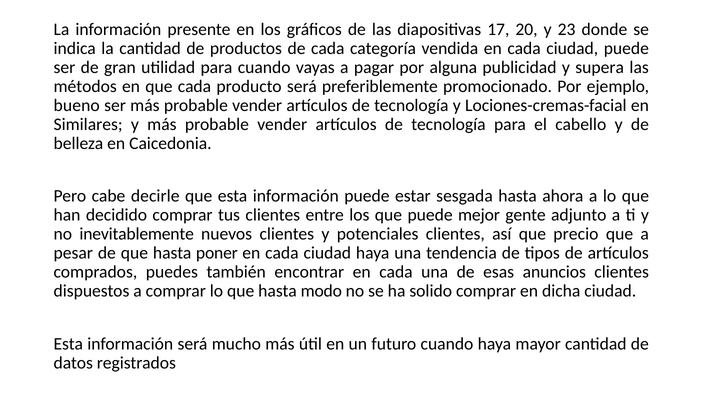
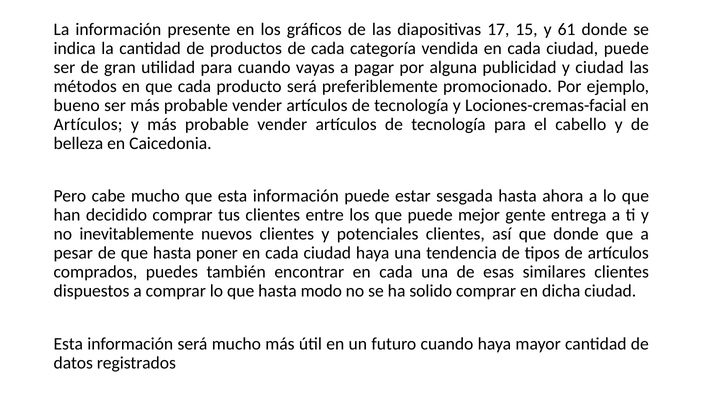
20: 20 -> 15
23: 23 -> 61
y supera: supera -> ciudad
Similares at (88, 124): Similares -> Artículos
cabe decirle: decirle -> mucho
adjunto: adjunto -> entrega
que precio: precio -> donde
anuncios: anuncios -> similares
